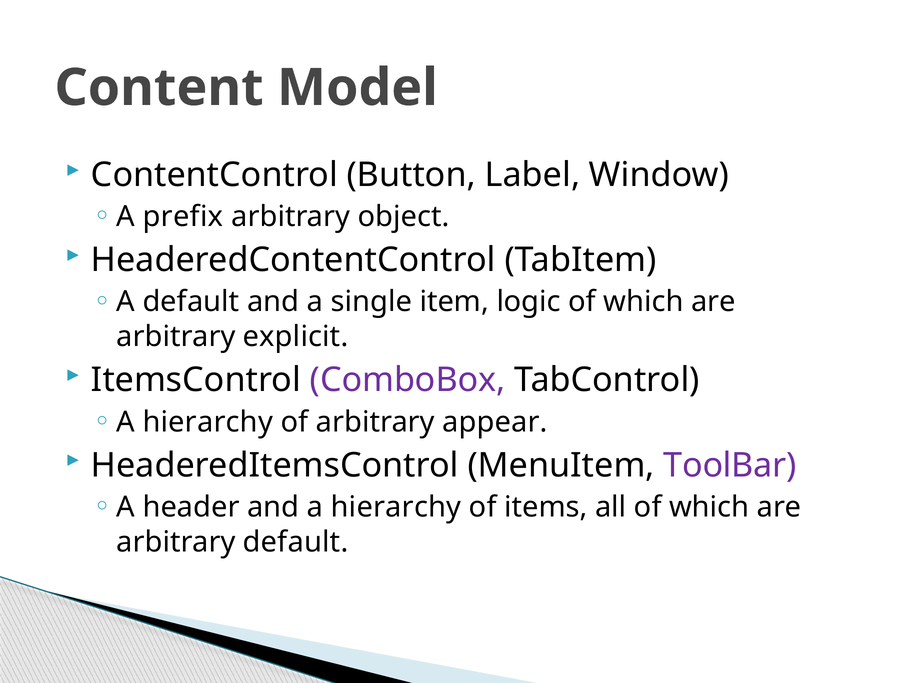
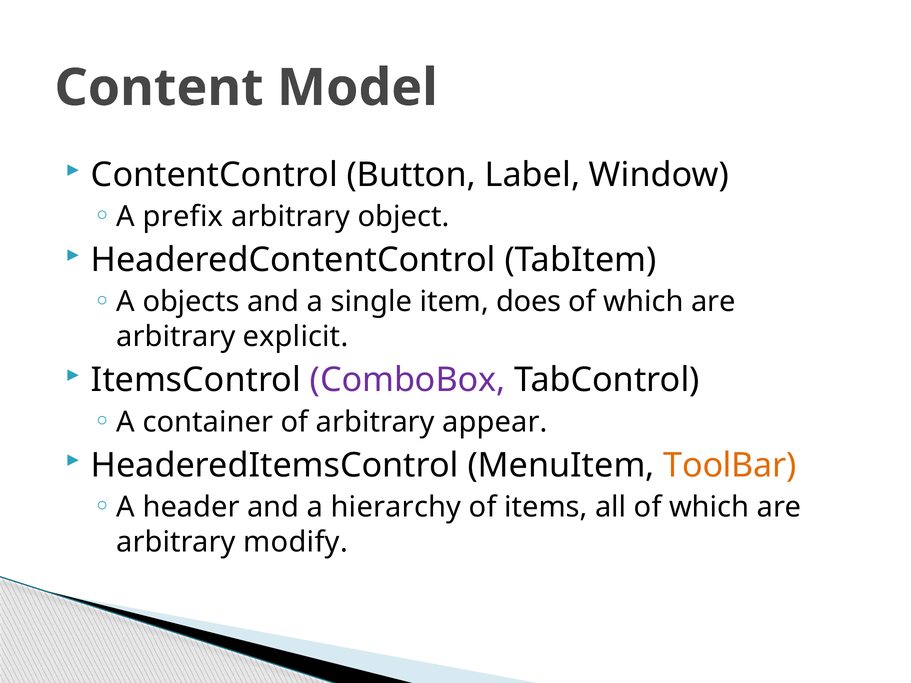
A default: default -> objects
logic: logic -> does
hierarchy at (208, 422): hierarchy -> container
ToolBar colour: purple -> orange
arbitrary default: default -> modify
